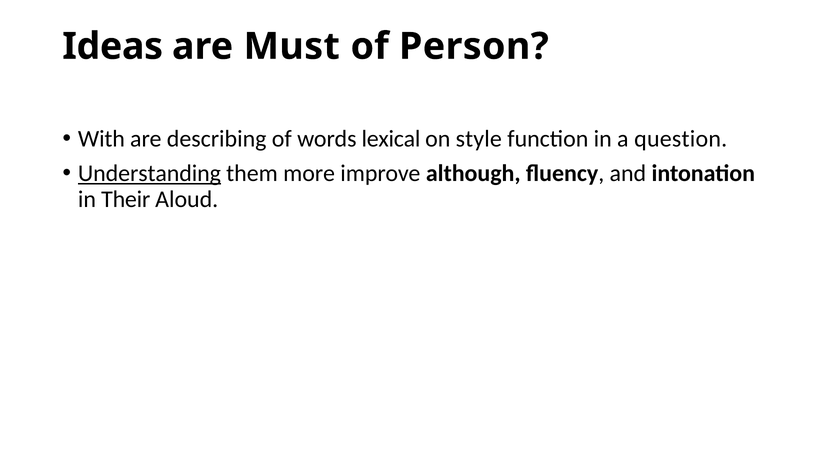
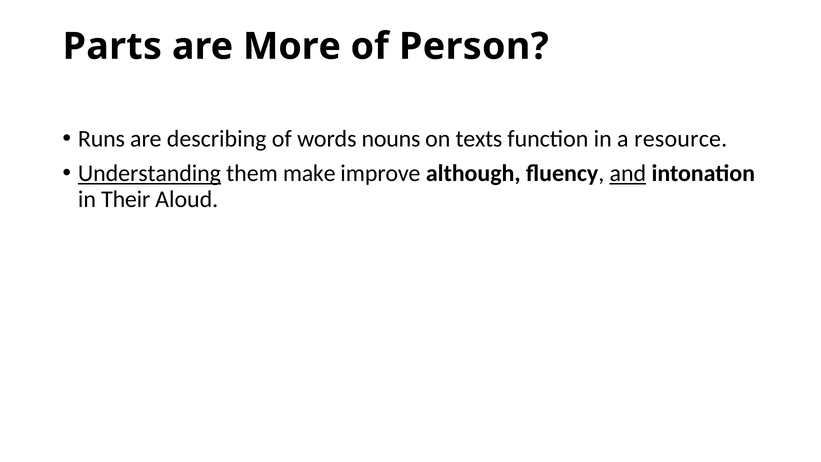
Ideas: Ideas -> Parts
Must: Must -> More
With: With -> Runs
lexical: lexical -> nouns
style: style -> texts
question: question -> resource
more: more -> make
and underline: none -> present
